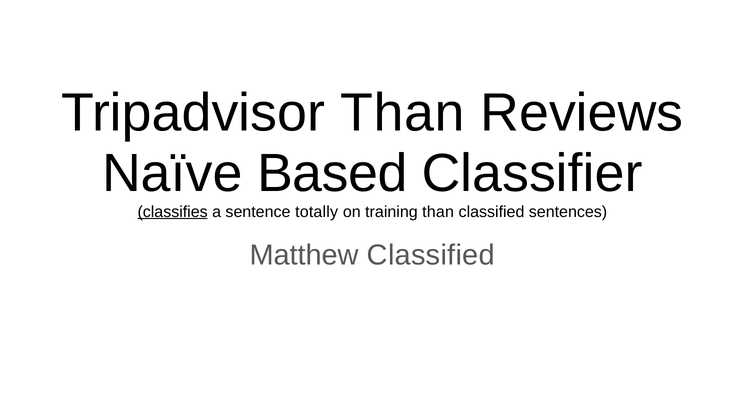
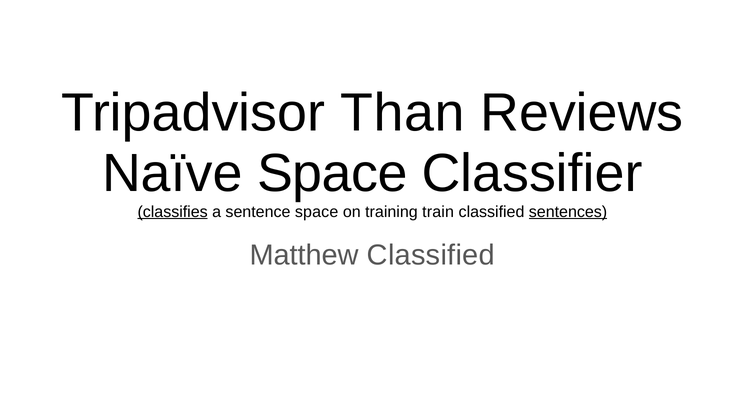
Naïve Based: Based -> Space
sentence totally: totally -> space
training than: than -> train
sentences underline: none -> present
